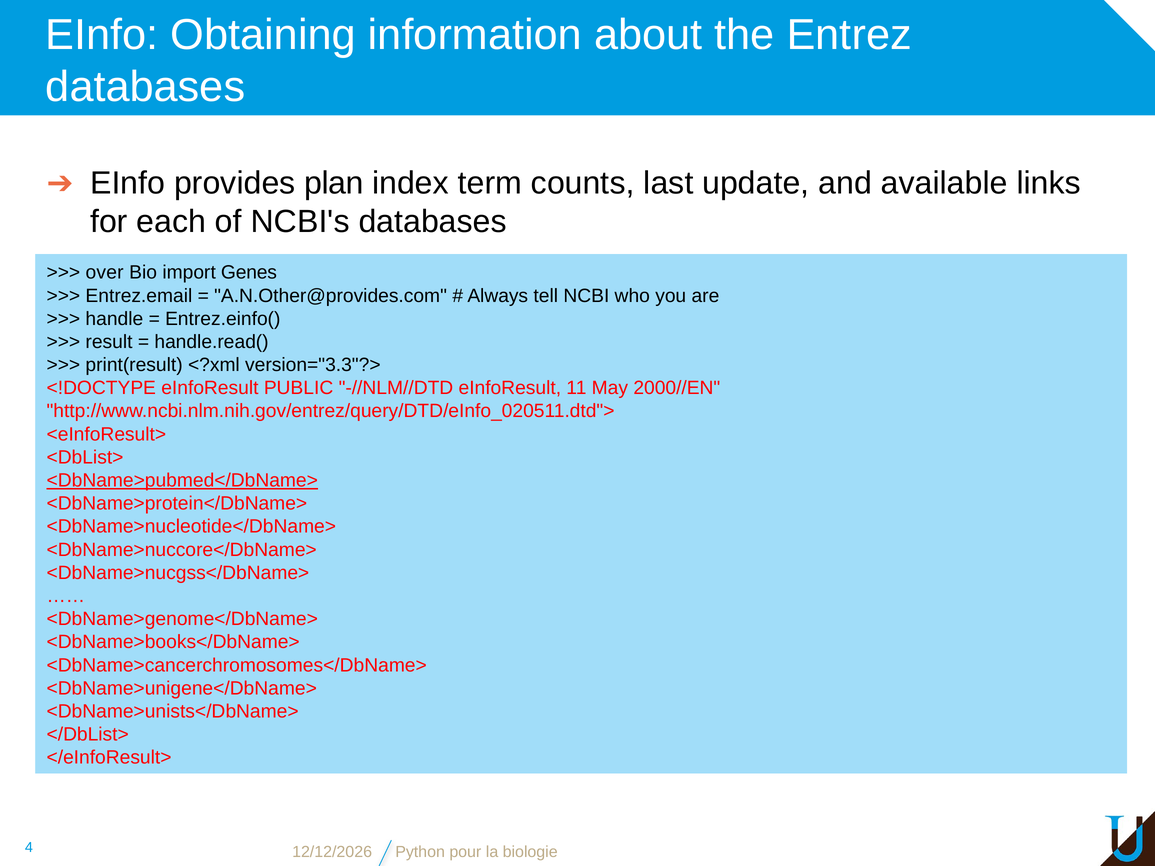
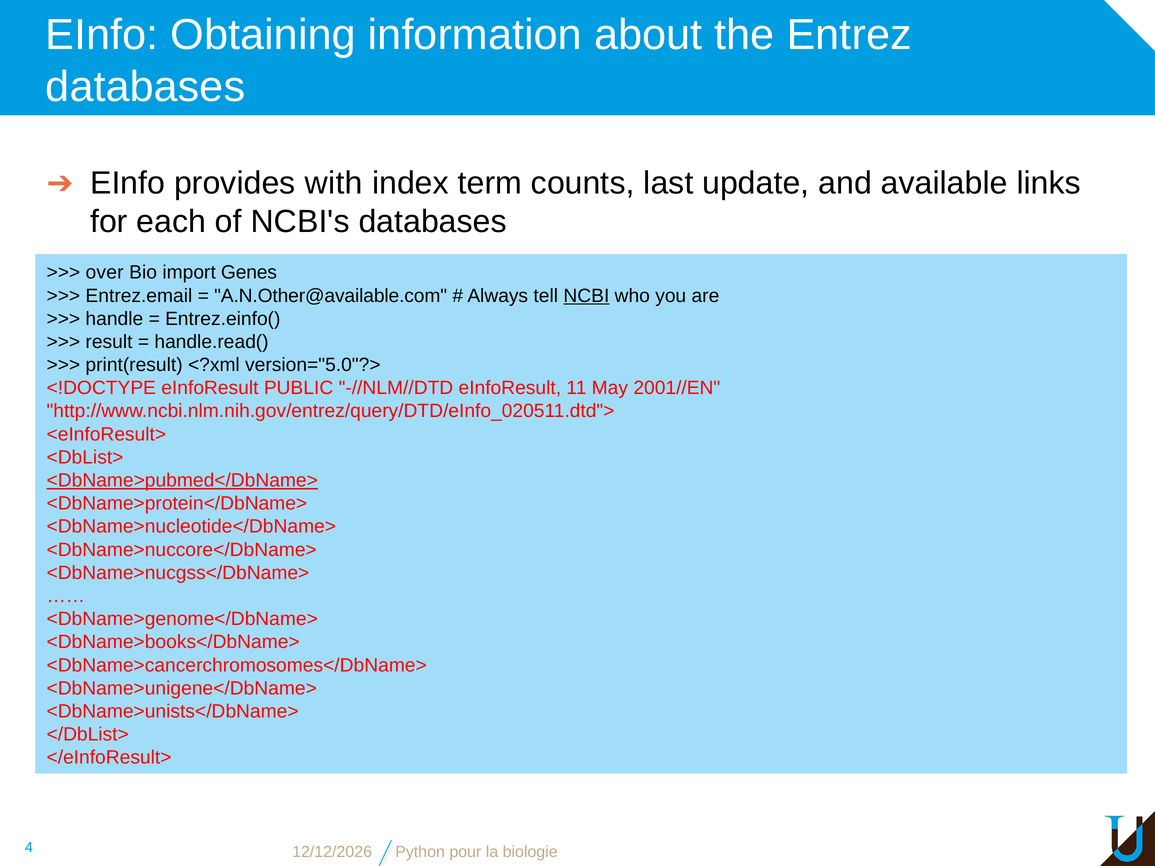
plan: plan -> with
A.N.Other@provides.com: A.N.Other@provides.com -> A.N.Other@available.com
NCBI underline: none -> present
version="3.3"?>: version="3.3"?> -> version="5.0"?>
2000//EN: 2000//EN -> 2001//EN
